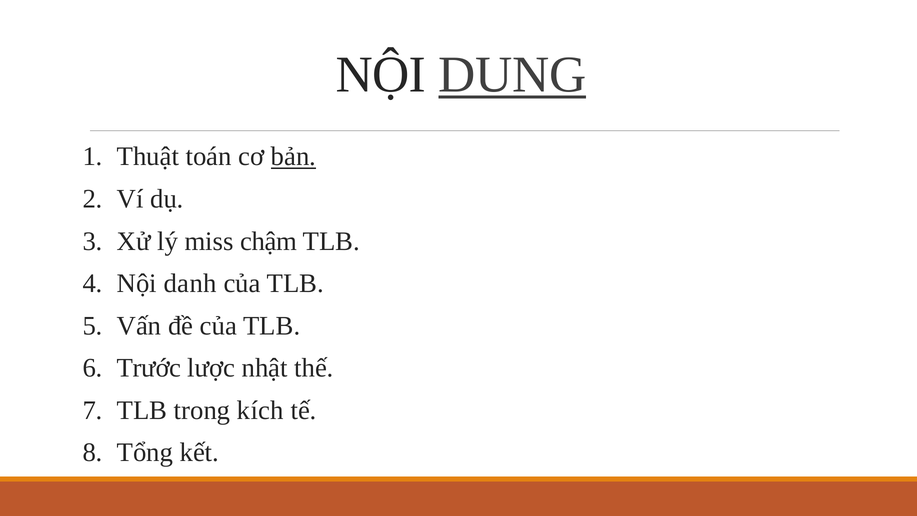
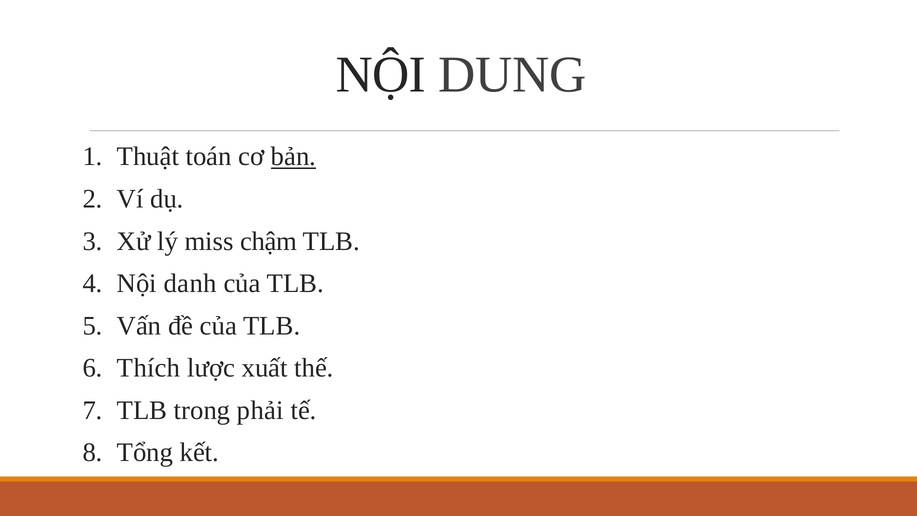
DUNG underline: present -> none
Trước: Trước -> Thích
nhật: nhật -> xuất
kích: kích -> phải
